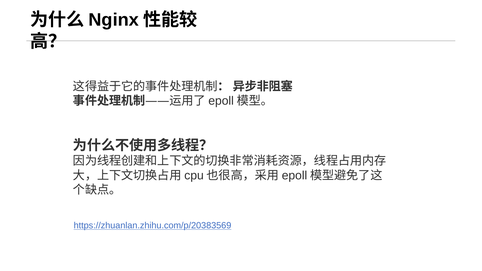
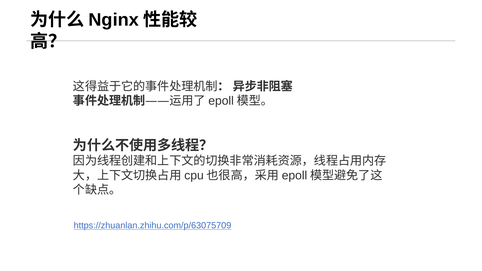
https://zhuanlan.zhihu.com/p/20383569: https://zhuanlan.zhihu.com/p/20383569 -> https://zhuanlan.zhihu.com/p/63075709
